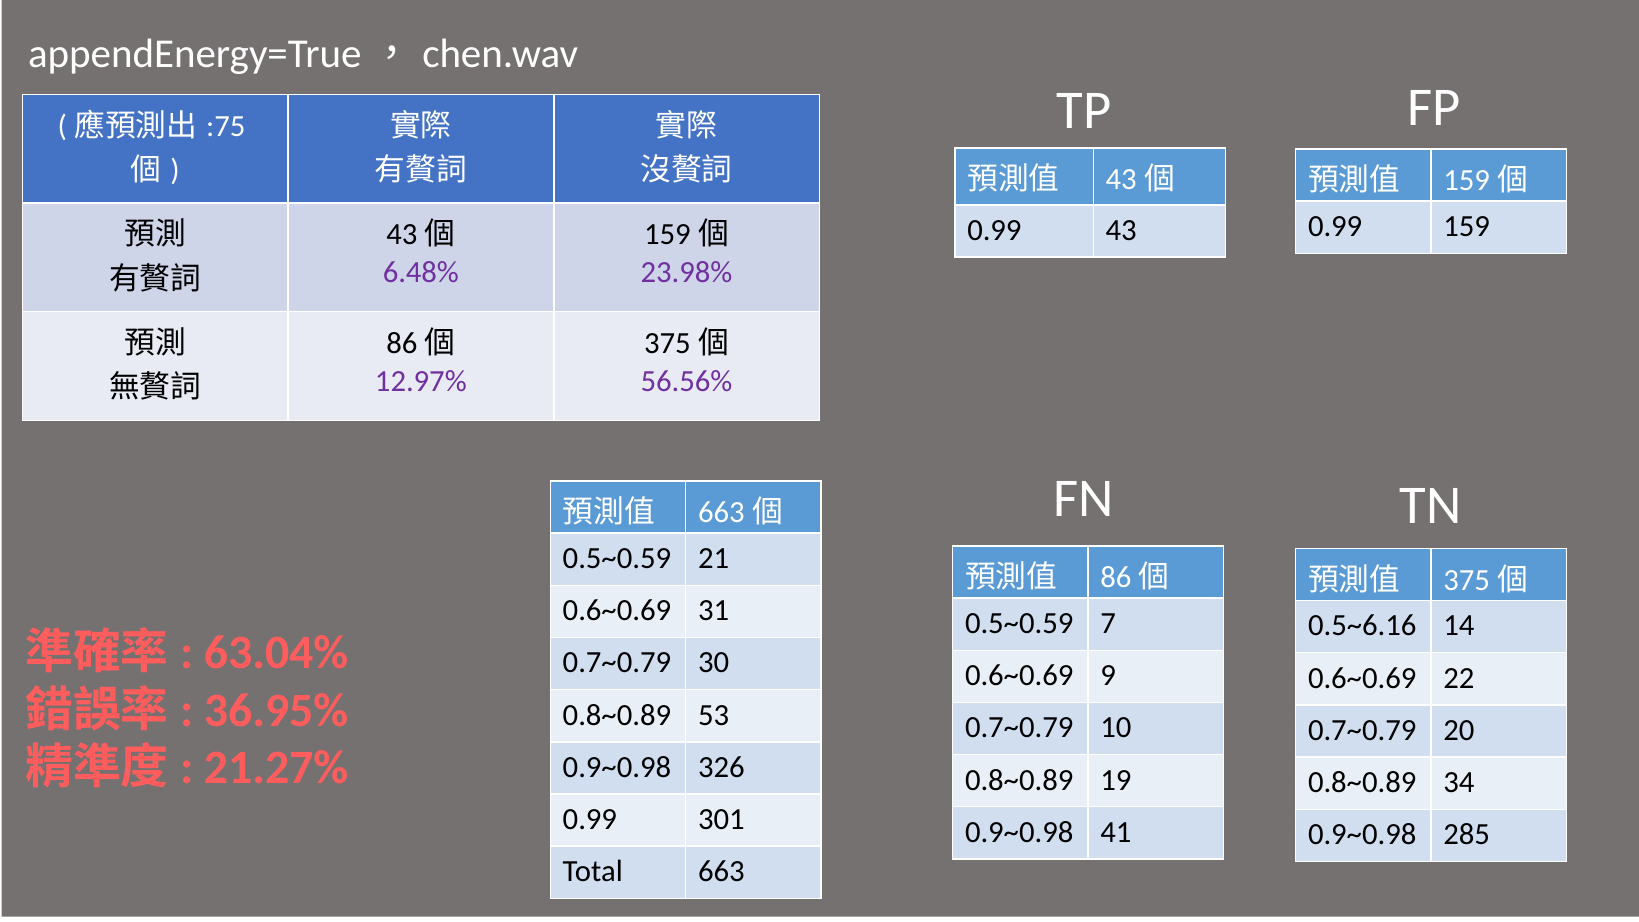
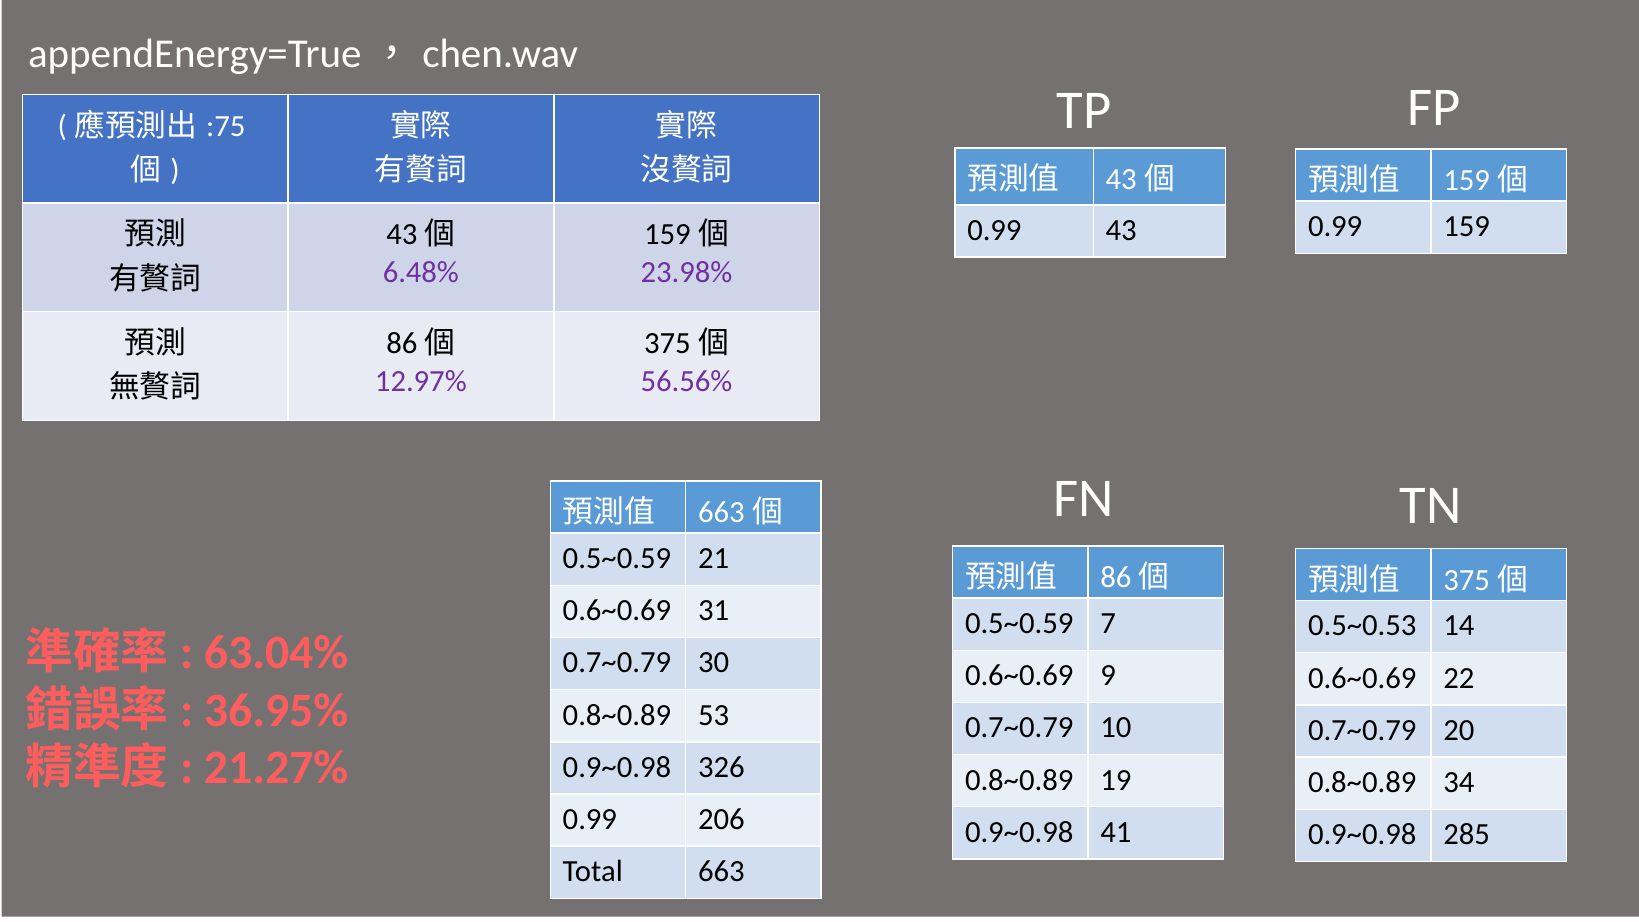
0.5~6.16: 0.5~6.16 -> 0.5~0.53
301: 301 -> 206
